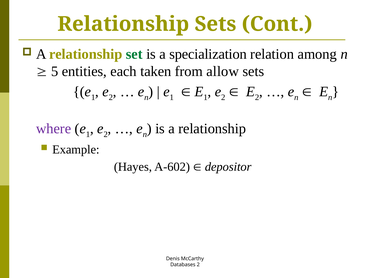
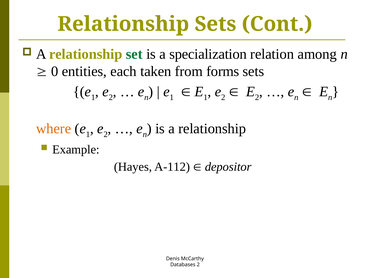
5: 5 -> 0
allow: allow -> forms
where colour: purple -> orange
A-602: A-602 -> A-112
